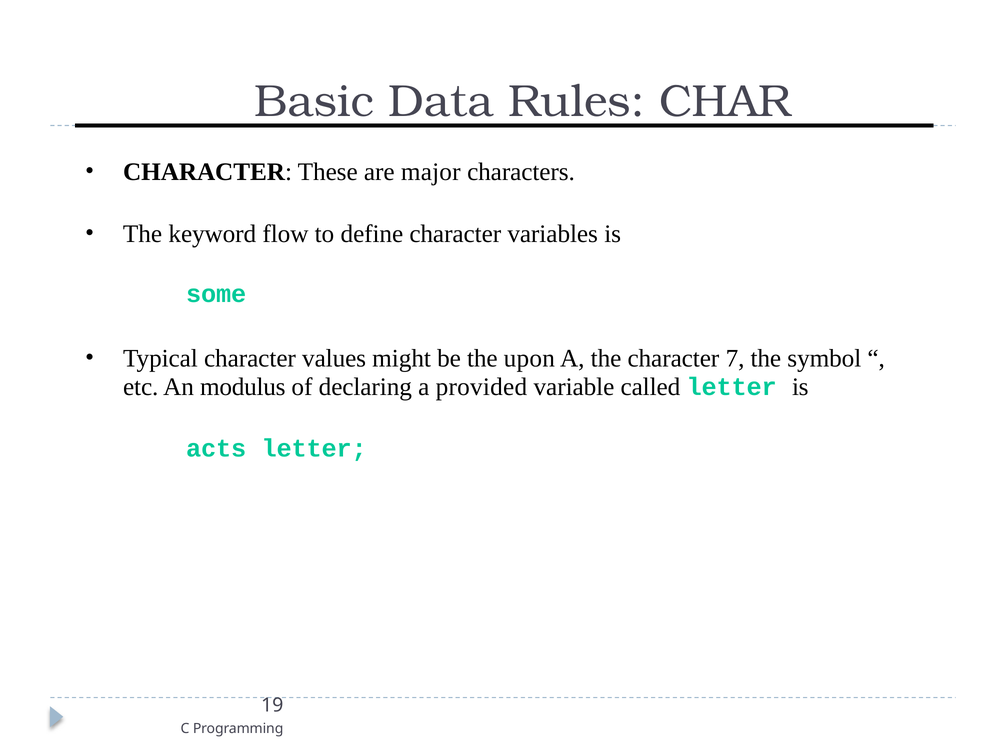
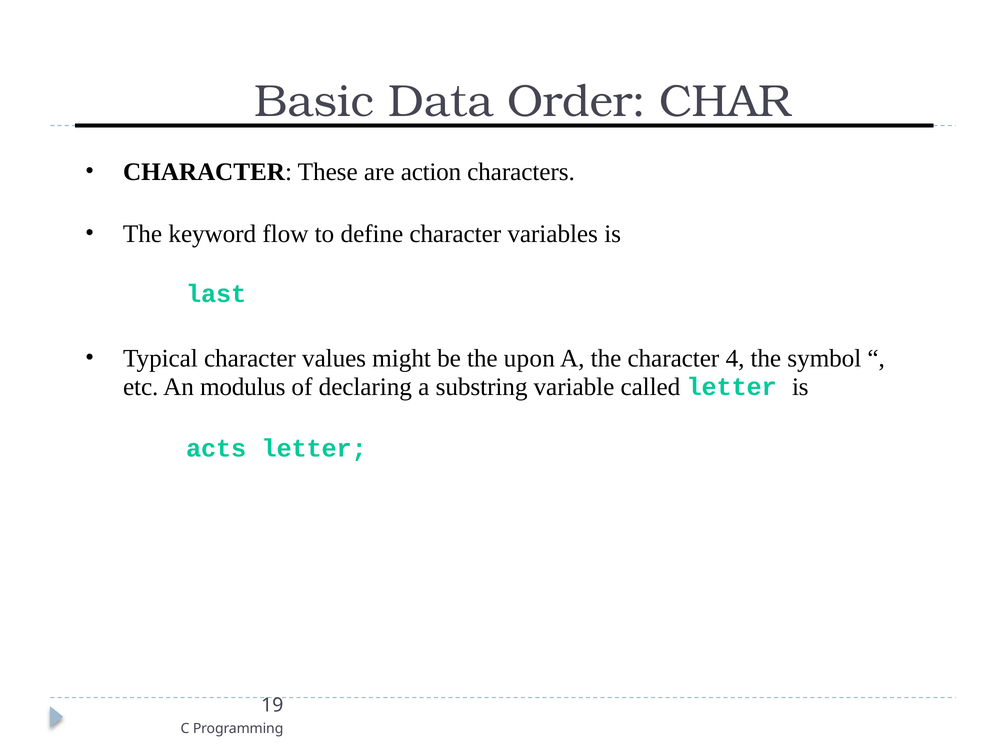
Rules: Rules -> Order
major: major -> action
some: some -> last
7: 7 -> 4
provided: provided -> substring
